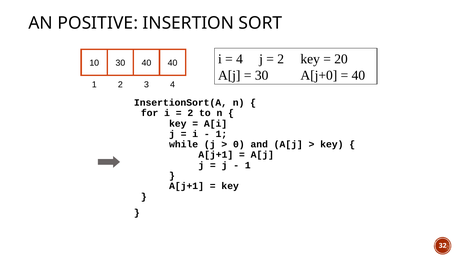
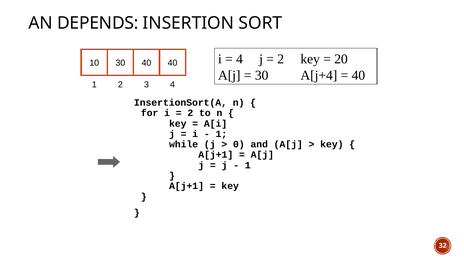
POSITIVE: POSITIVE -> DEPENDS
A[j+0: A[j+0 -> A[j+4
